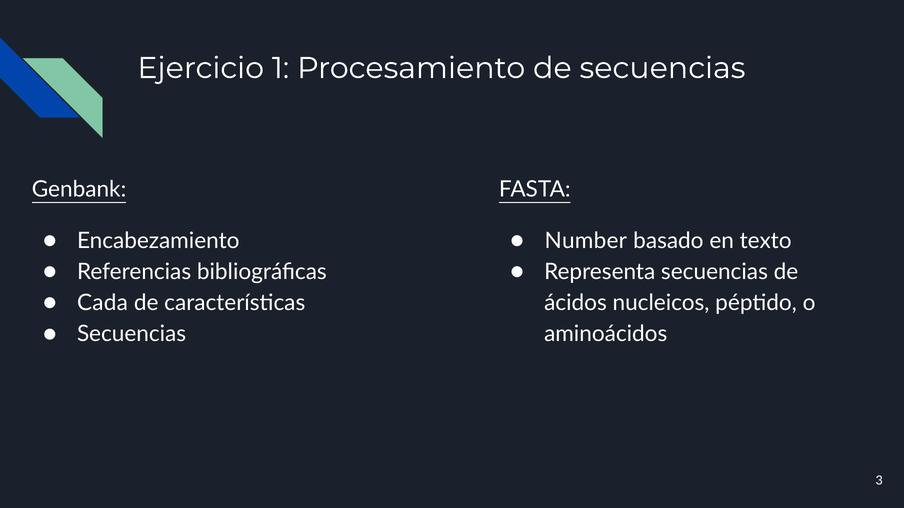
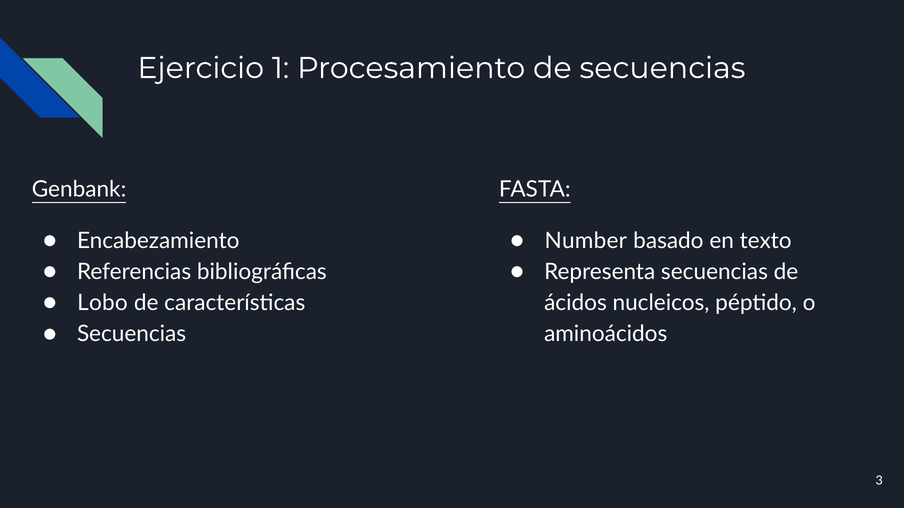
Cada: Cada -> Lobo
